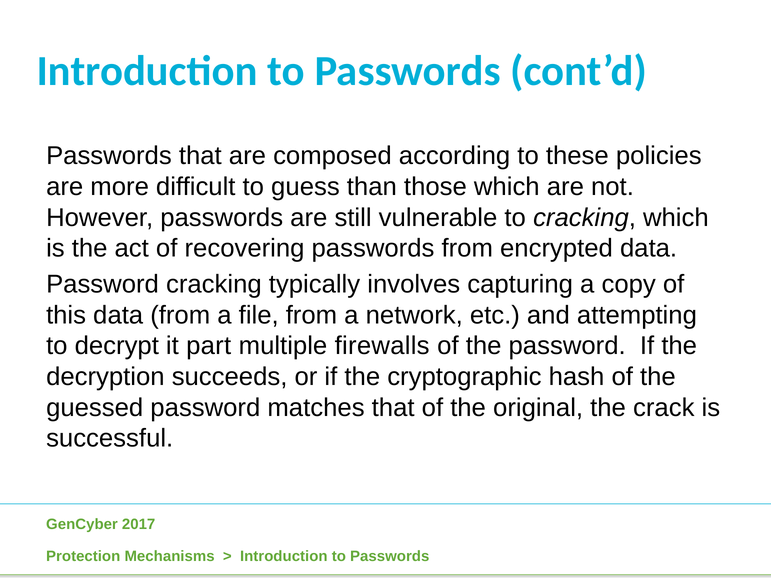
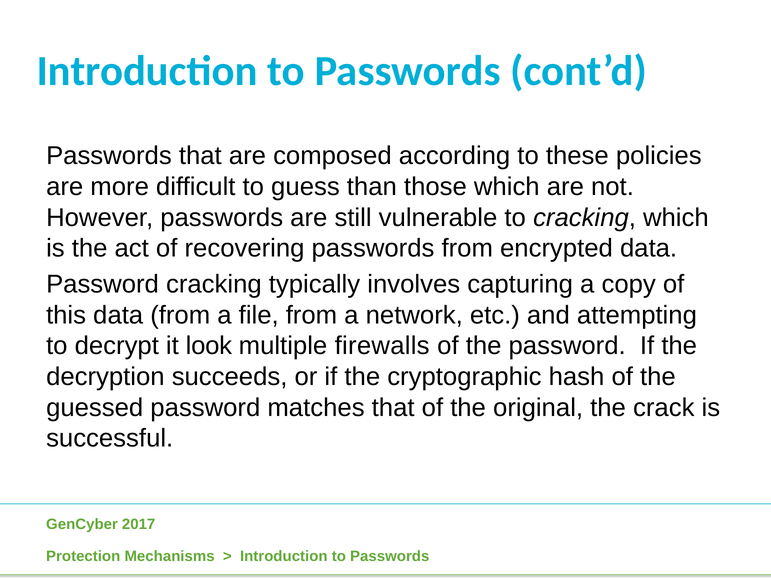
part: part -> look
